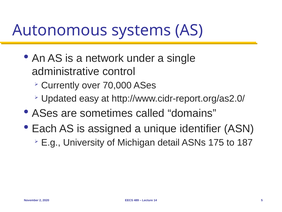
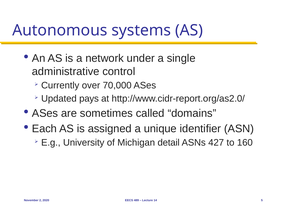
easy: easy -> pays
175: 175 -> 427
187: 187 -> 160
